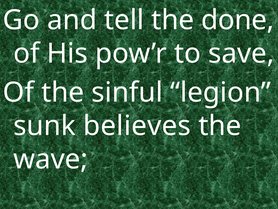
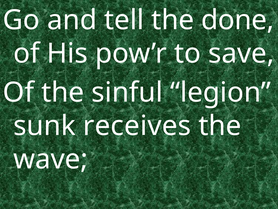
believes: believes -> receives
